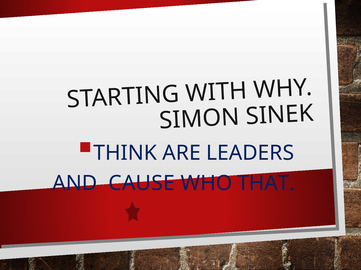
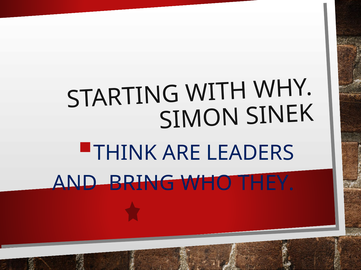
CAUSE: CAUSE -> BRING
THAT: THAT -> THEY
